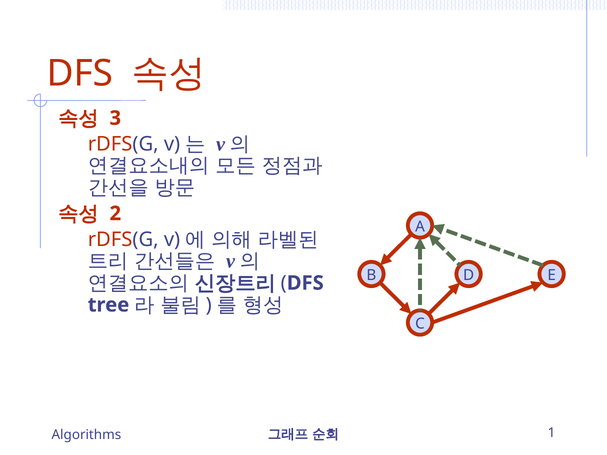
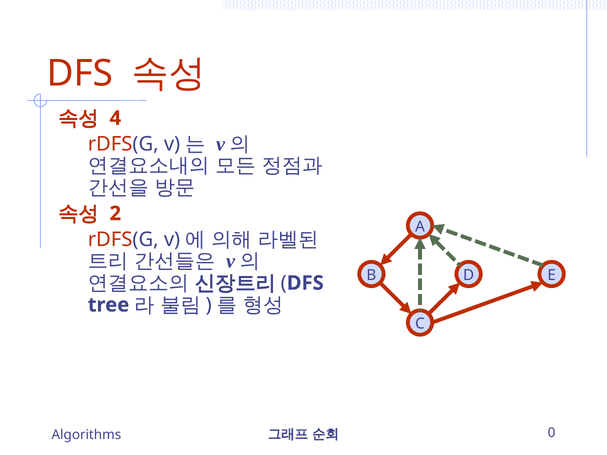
3: 3 -> 4
1: 1 -> 0
